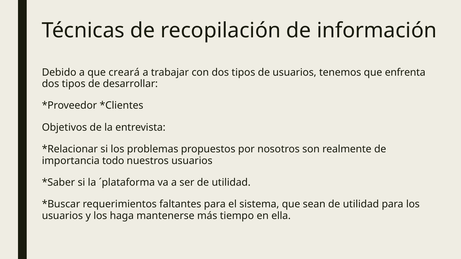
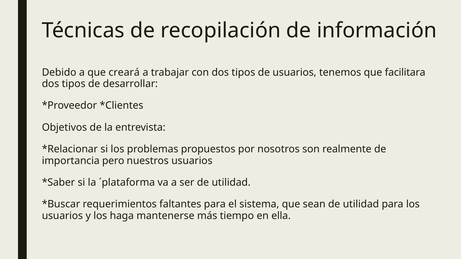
enfrenta: enfrenta -> facilitara
todo: todo -> pero
